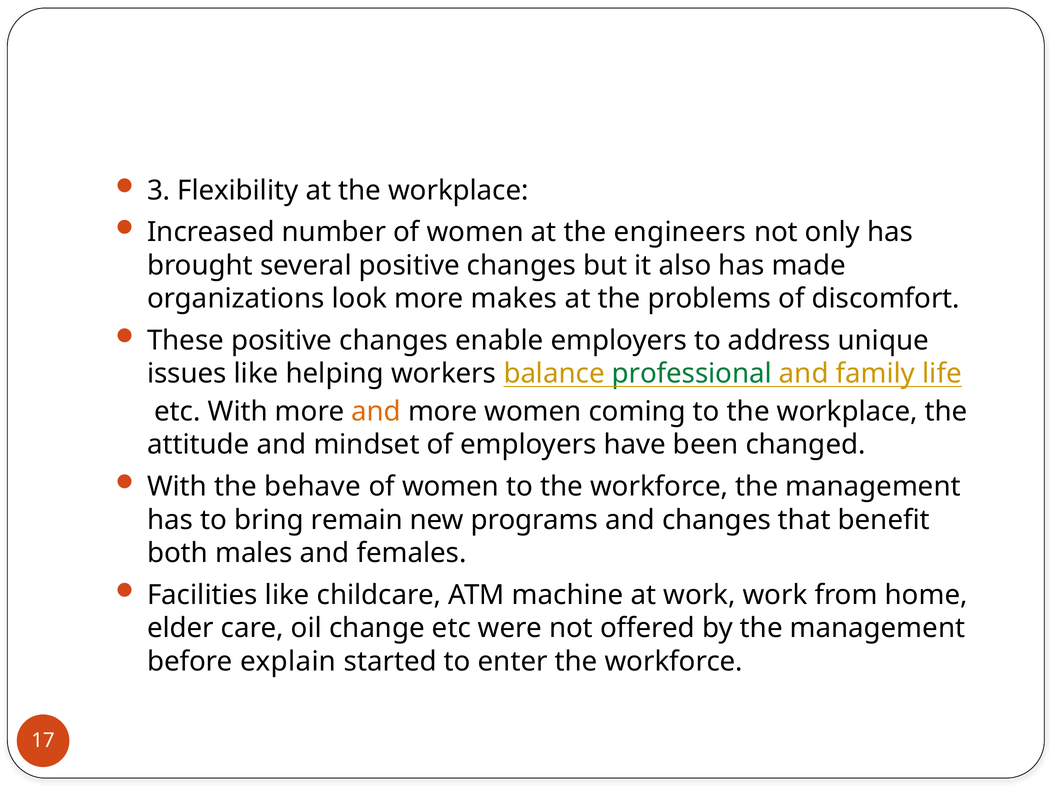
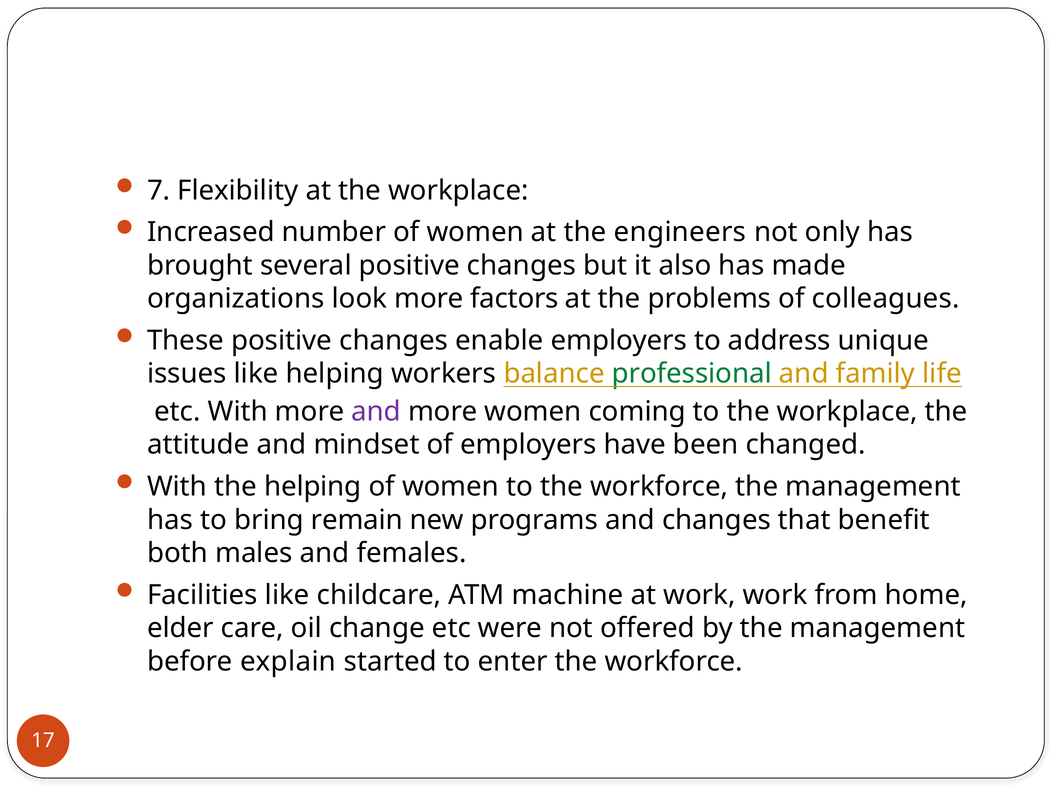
3: 3 -> 7
makes: makes -> factors
discomfort: discomfort -> colleagues
and at (376, 412) colour: orange -> purple
the behave: behave -> helping
